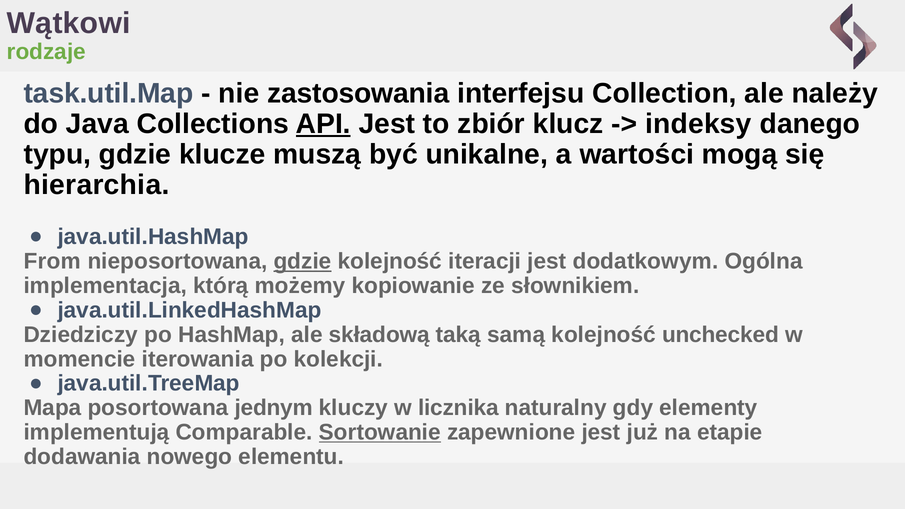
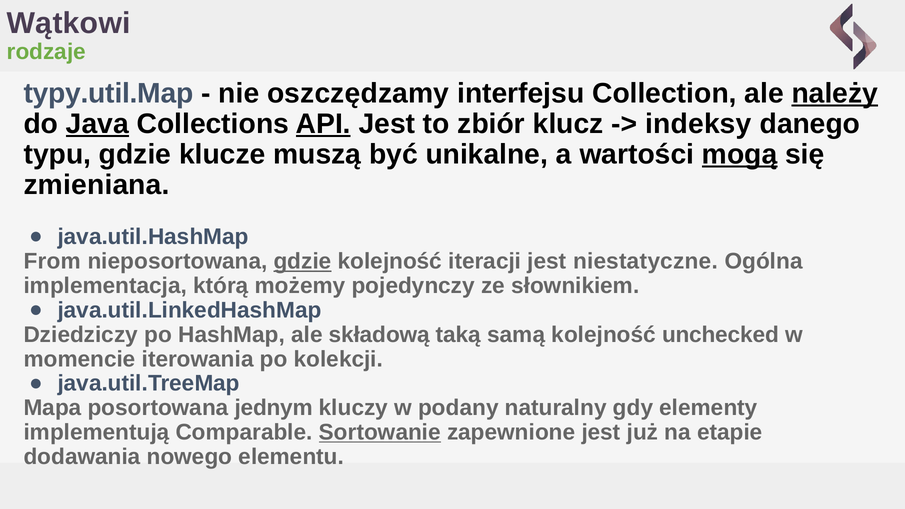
task.util.Map: task.util.Map -> typy.util.Map
zastosowania: zastosowania -> oszczędzamy
należy underline: none -> present
Java underline: none -> present
mogą underline: none -> present
hierarchia: hierarchia -> zmieniana
dodatkowym: dodatkowym -> niestatyczne
kopiowanie: kopiowanie -> pojedynczy
licznika: licznika -> podany
